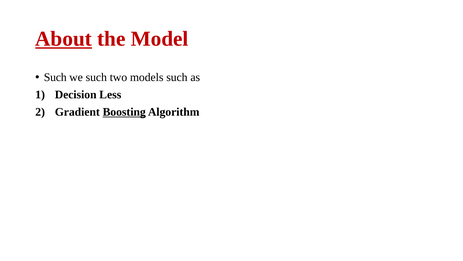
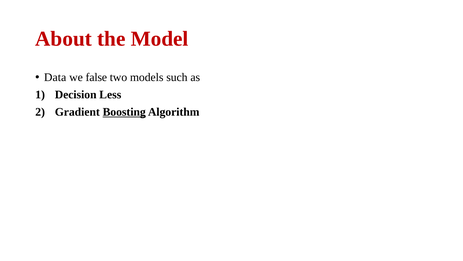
About underline: present -> none
Such at (55, 77): Such -> Data
we such: such -> false
